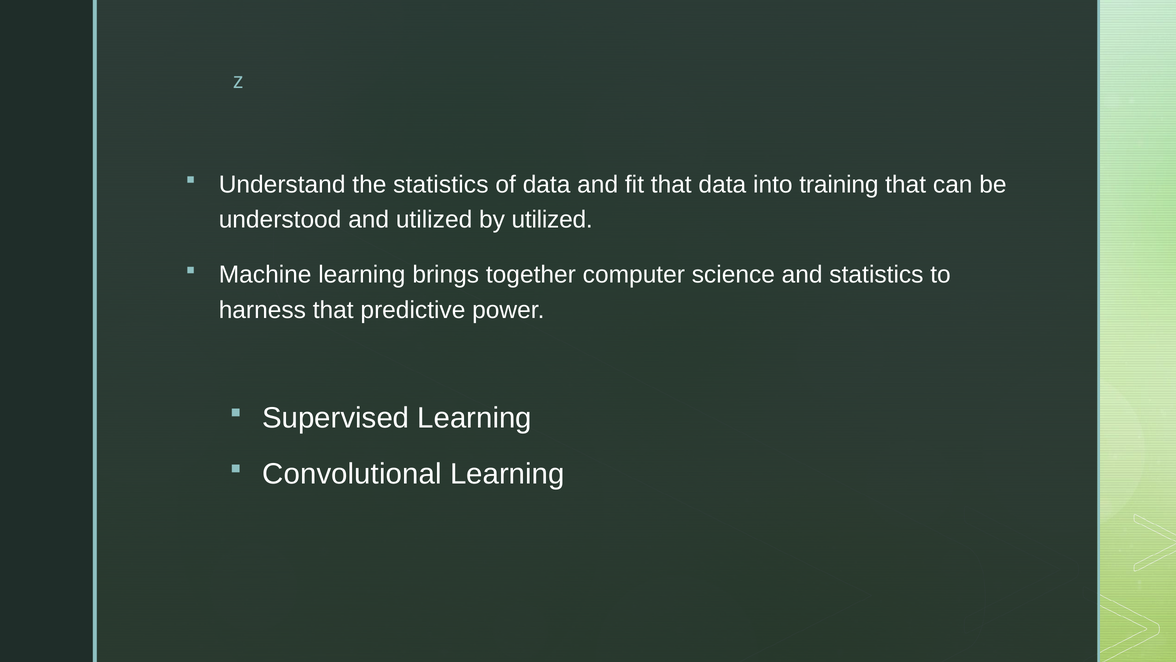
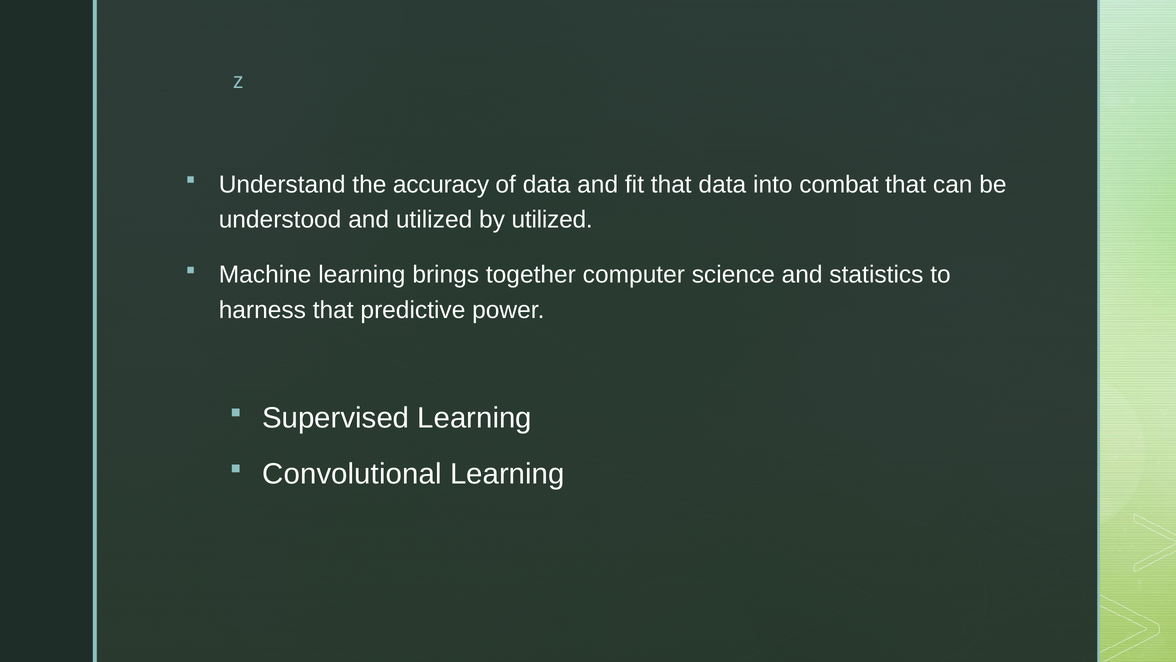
the statistics: statistics -> accuracy
training: training -> combat
